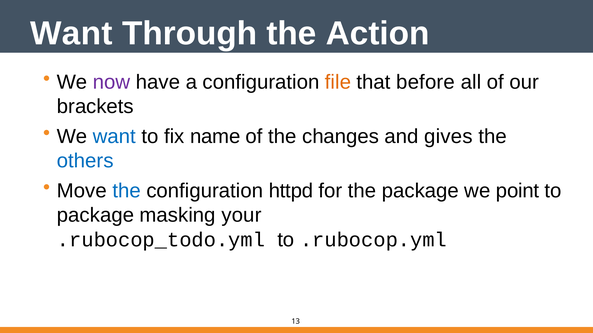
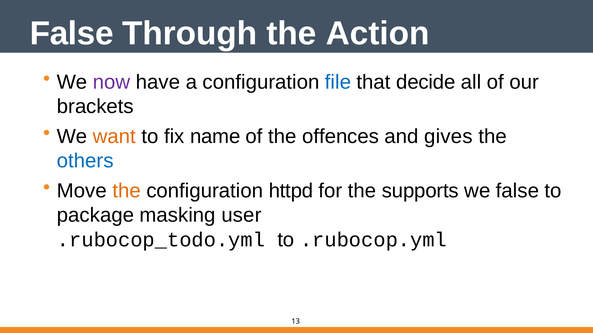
Want at (71, 33): Want -> False
file colour: orange -> blue
before: before -> decide
want at (114, 137) colour: blue -> orange
changes: changes -> offences
the at (127, 191) colour: blue -> orange
the package: package -> supports
we point: point -> false
your: your -> user
